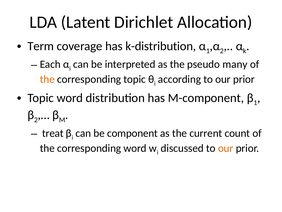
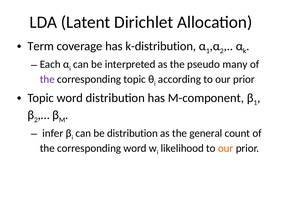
the at (47, 79) colour: orange -> purple
treat: treat -> infer
be component: component -> distribution
current: current -> general
discussed: discussed -> likelihood
